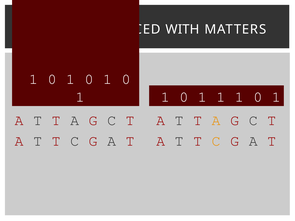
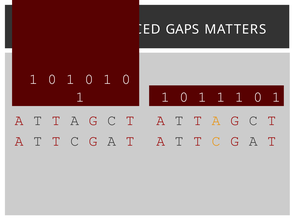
WITH: WITH -> GAPS
